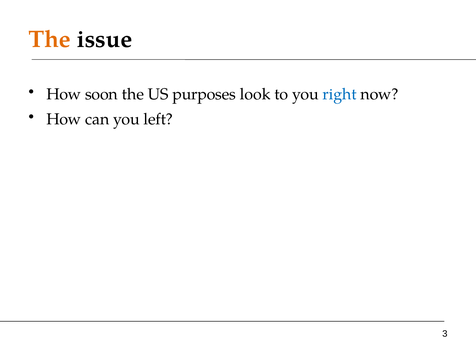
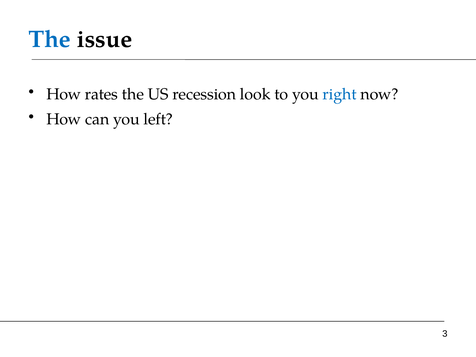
The at (50, 39) colour: orange -> blue
soon: soon -> rates
purposes: purposes -> recession
